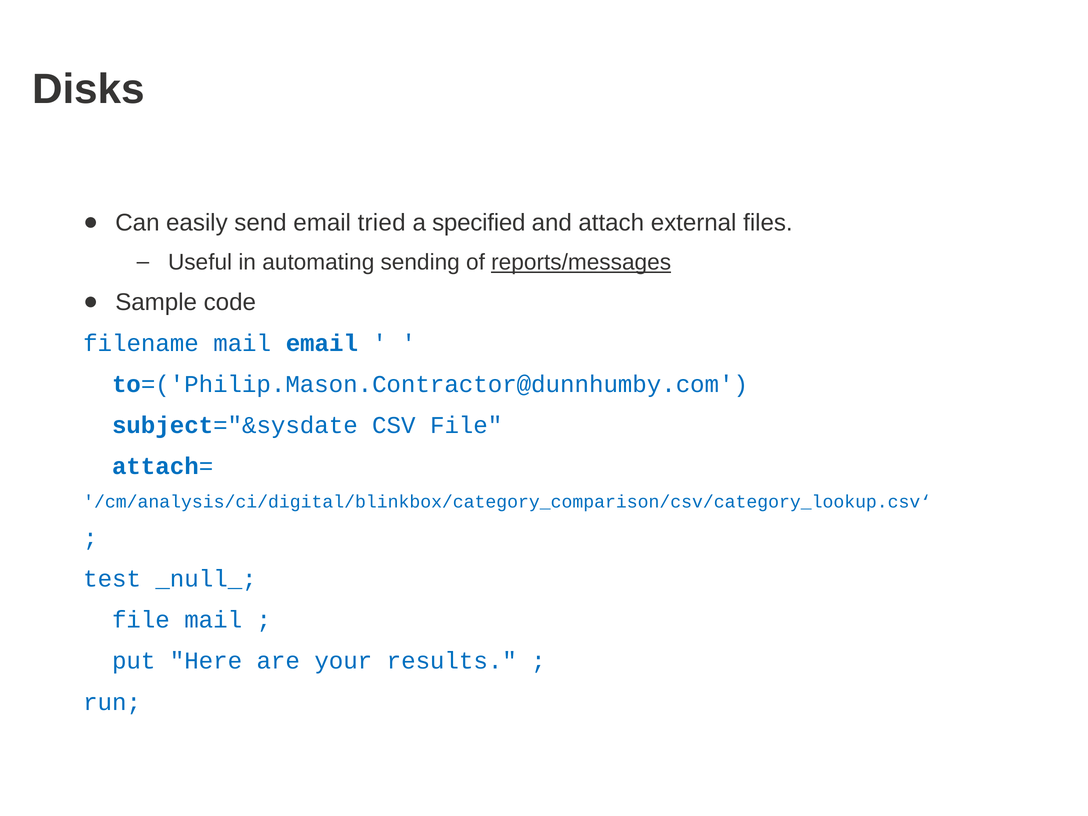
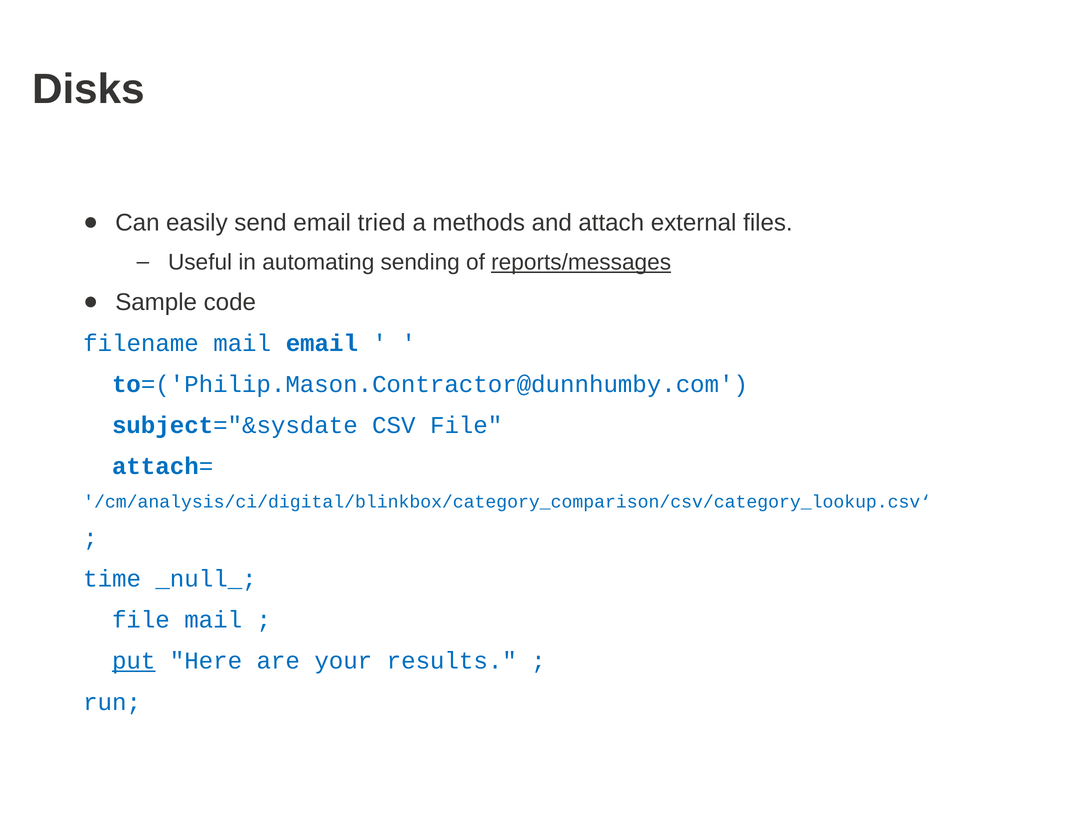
specified: specified -> methods
test: test -> time
put underline: none -> present
